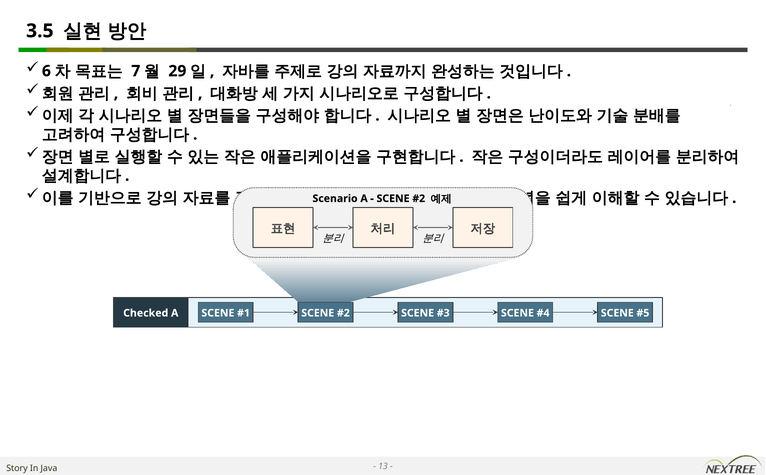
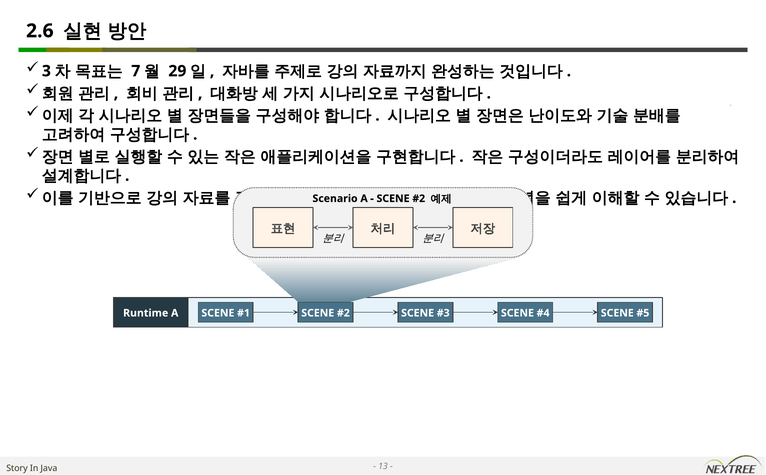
3.5: 3.5 -> 2.6
6: 6 -> 3
Checked: Checked -> Runtime
